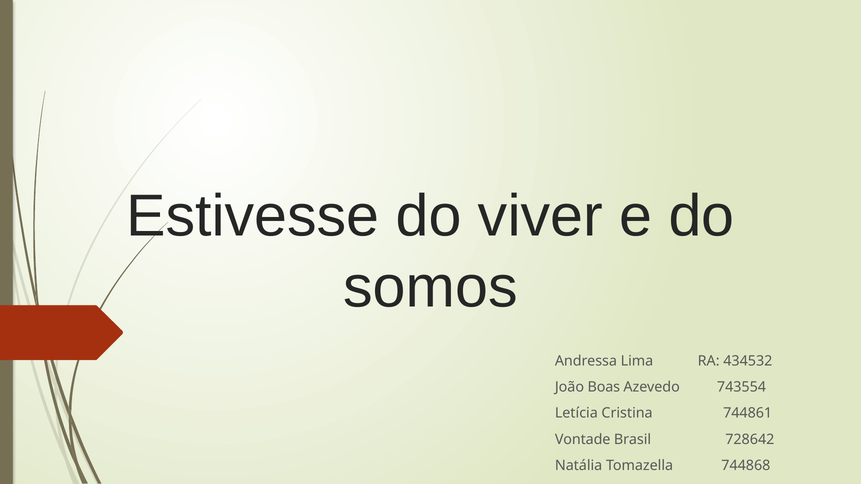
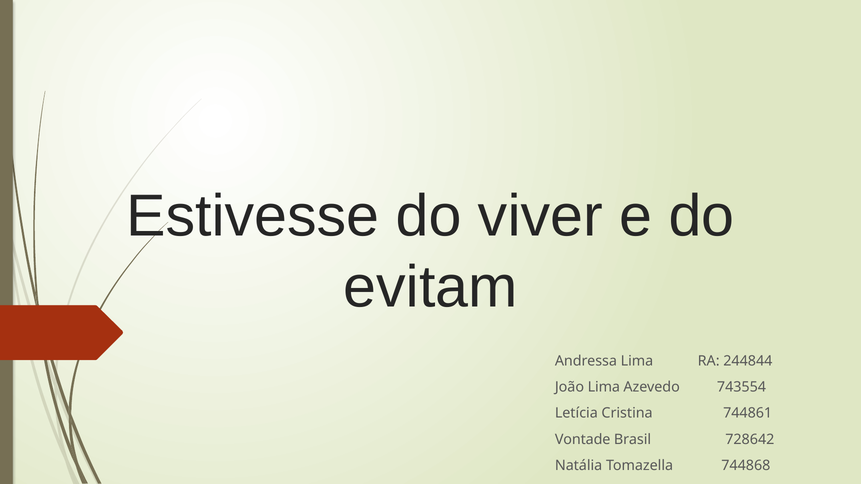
somos: somos -> evitam
434532: 434532 -> 244844
João Boas: Boas -> Lima
